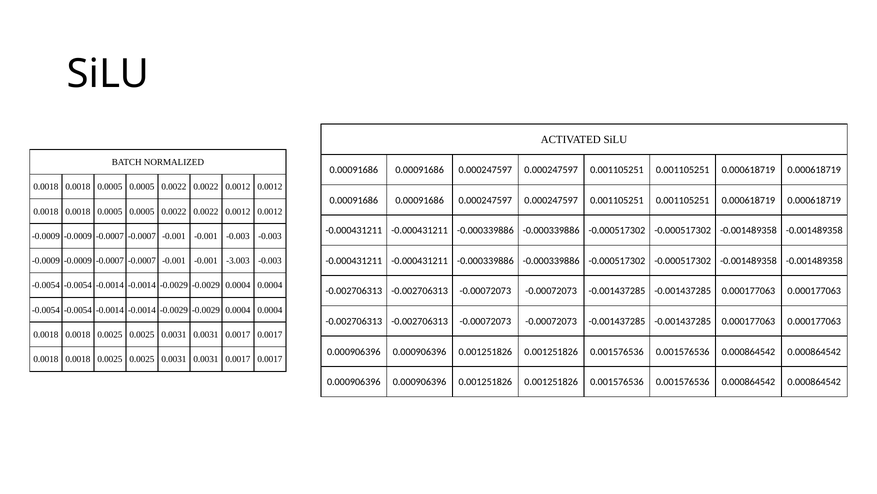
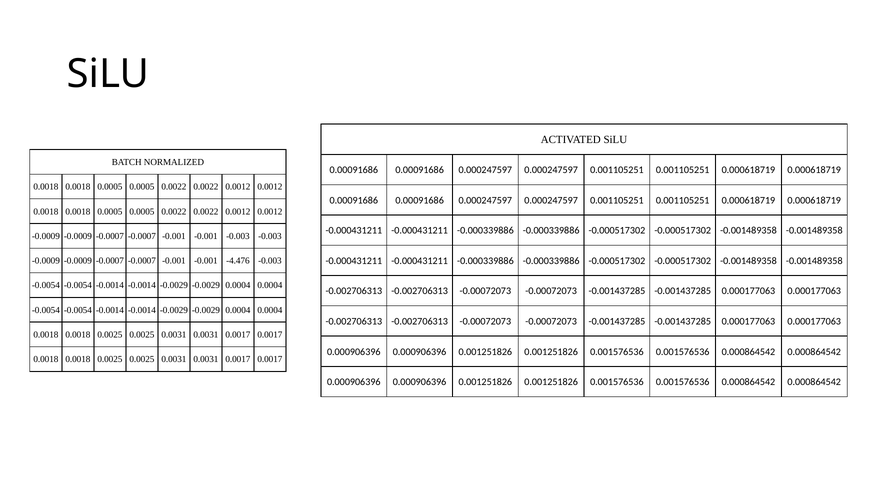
-3.003: -3.003 -> -4.476
